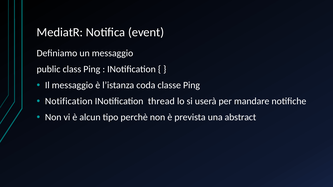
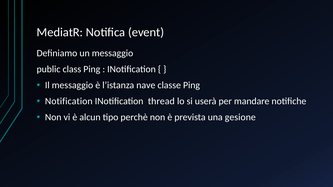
coda: coda -> nave
abstract: abstract -> gesione
